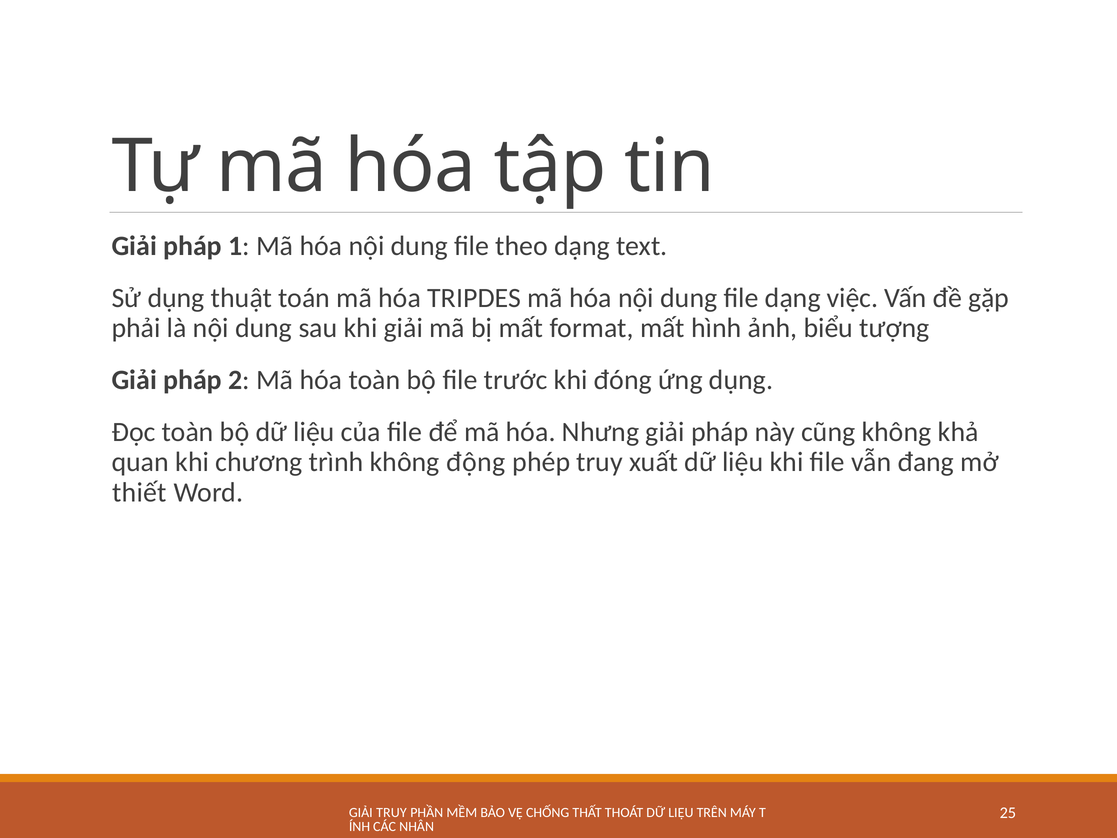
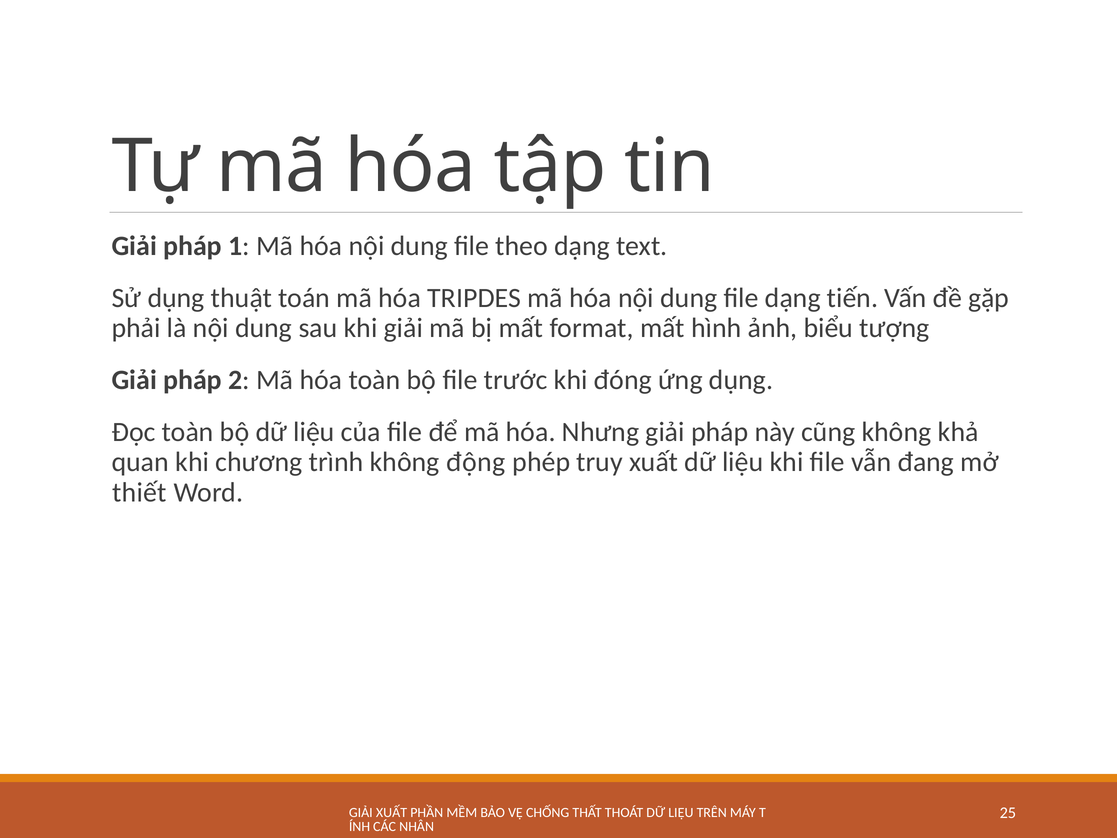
việc: việc -> tiến
GIẢI TRUY: TRUY -> XUẤT
